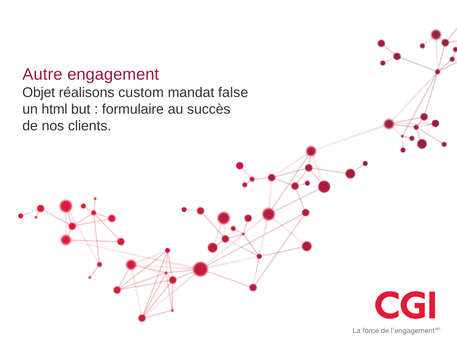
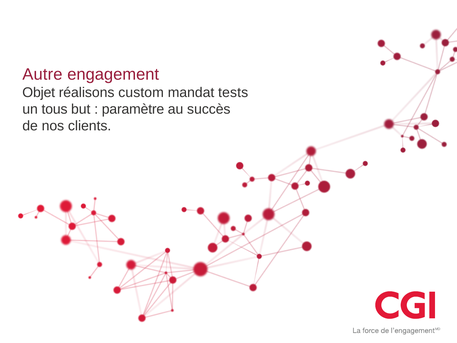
false: false -> tests
html: html -> tous
formulaire: formulaire -> paramètre
